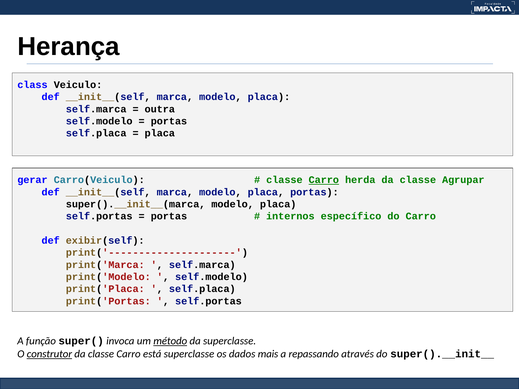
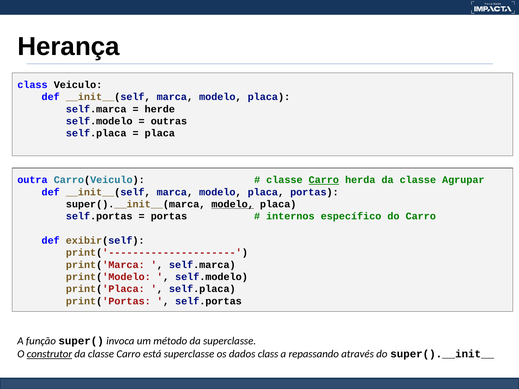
outra: outra -> herde
portas at (169, 121): portas -> outras
gerar: gerar -> outra
modelo at (233, 204) underline: none -> present
método underline: present -> none
dados mais: mais -> class
